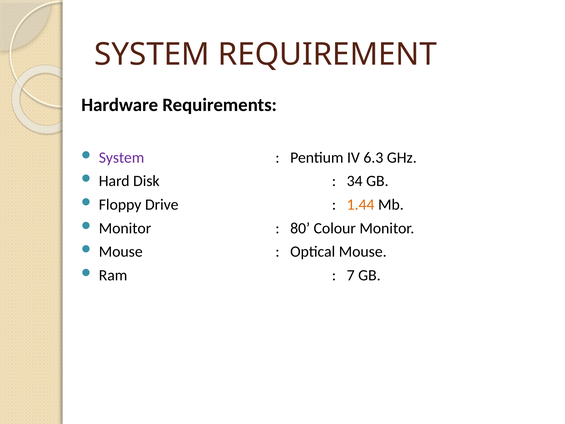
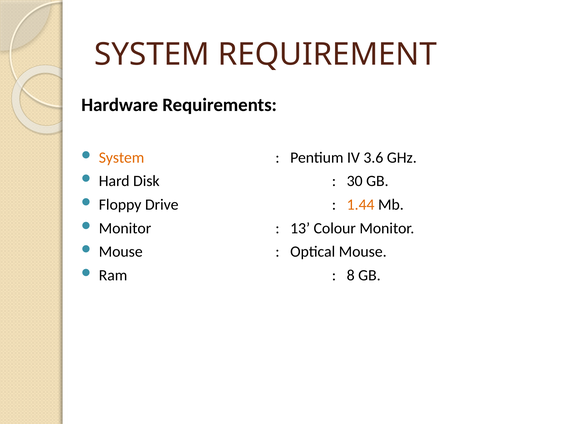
System at (122, 157) colour: purple -> orange
6.3: 6.3 -> 3.6
34: 34 -> 30
80: 80 -> 13
7: 7 -> 8
